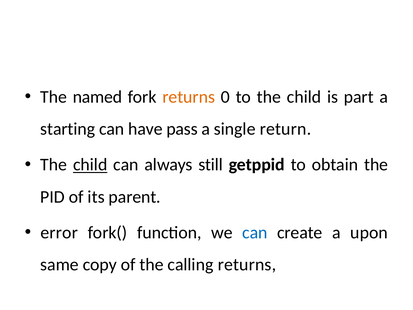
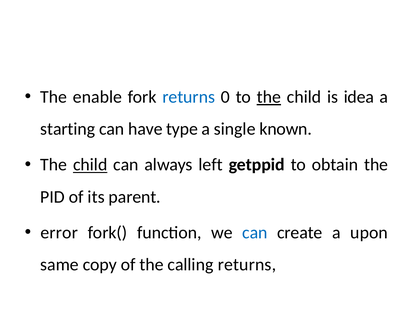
named: named -> enable
returns at (189, 97) colour: orange -> blue
the at (269, 97) underline: none -> present
part: part -> idea
pass: pass -> type
return: return -> known
still: still -> left
